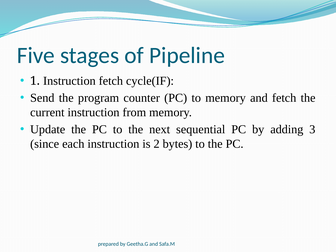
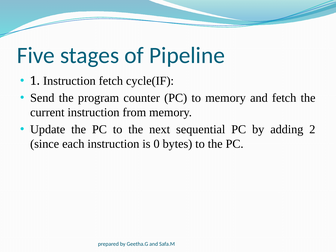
3: 3 -> 2
2: 2 -> 0
